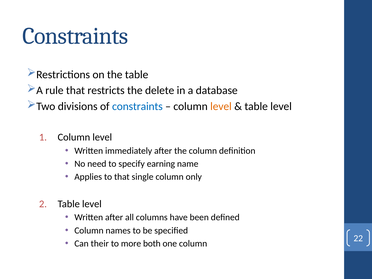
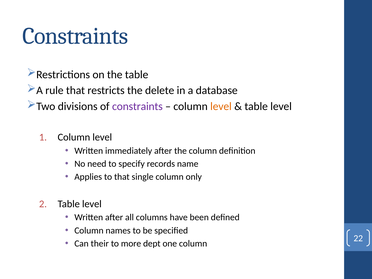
constraints at (137, 106) colour: blue -> purple
earning: earning -> records
both: both -> dept
